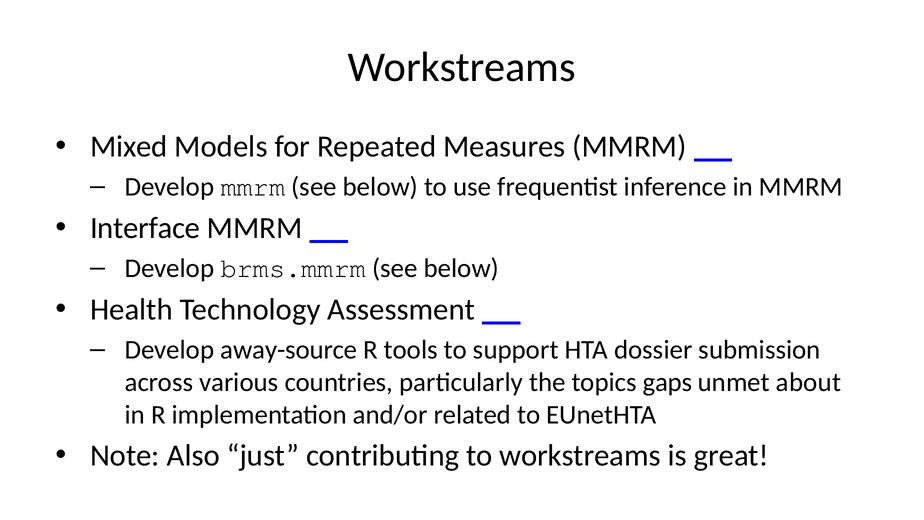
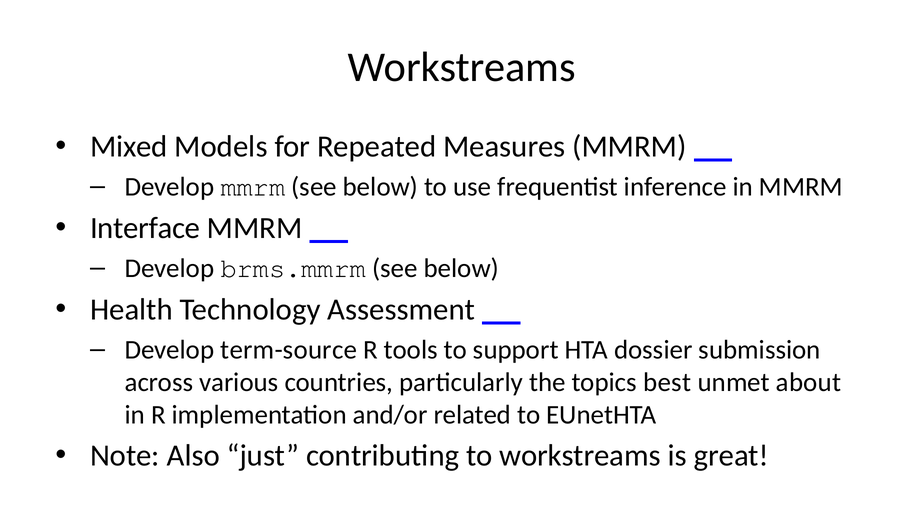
away-source: away-source -> term-source
gaps: gaps -> best
